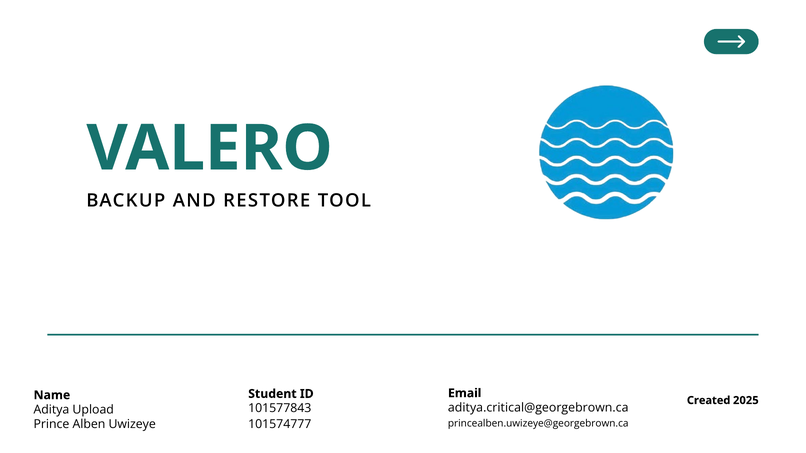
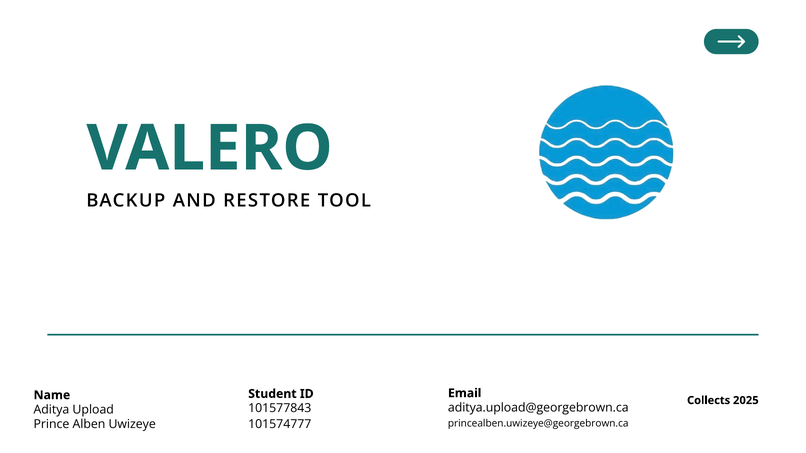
Created: Created -> Collects
aditya.critical@georgebrown.ca: aditya.critical@georgebrown.ca -> aditya.upload@georgebrown.ca
